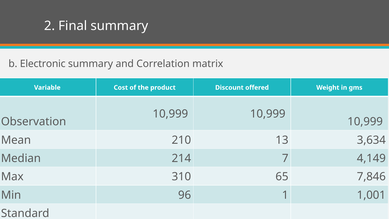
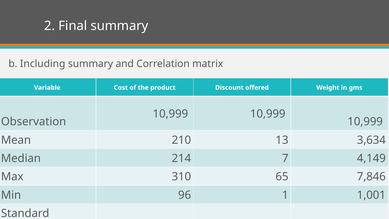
Electronic: Electronic -> Including
